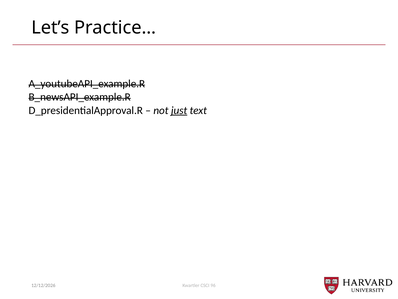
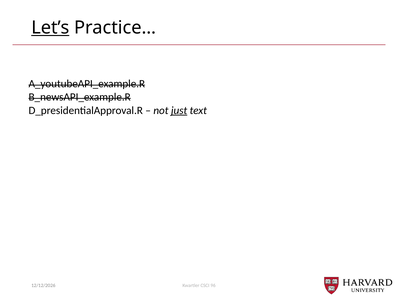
Let’s underline: none -> present
